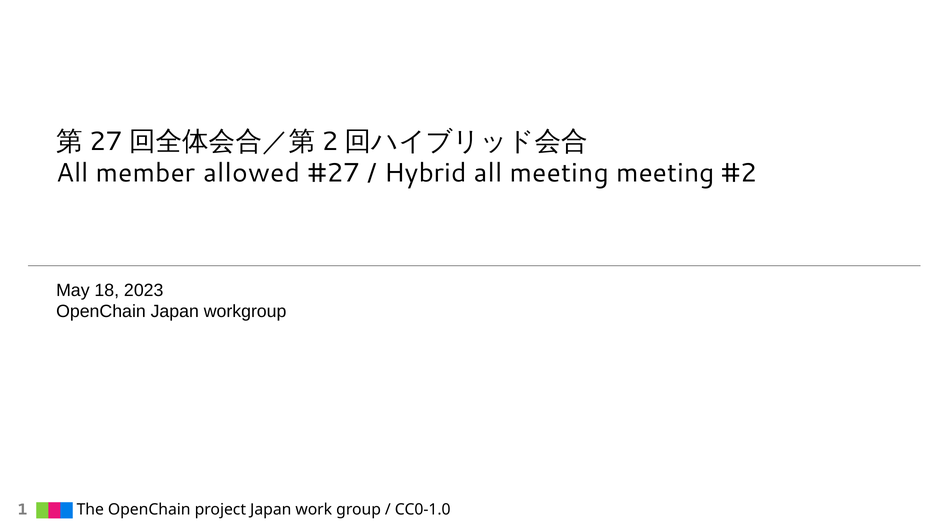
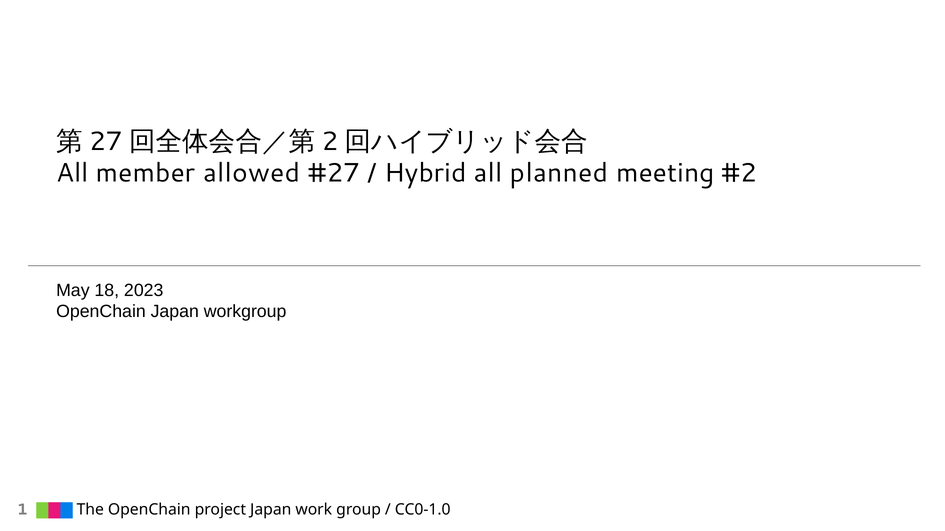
all meeting: meeting -> planned
